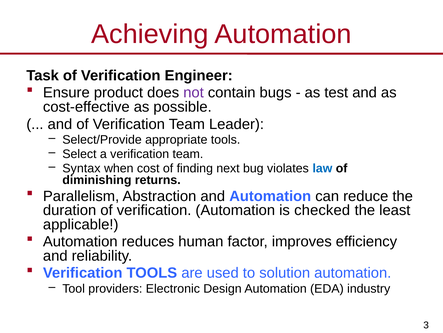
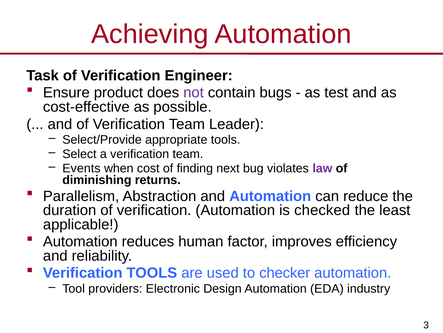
Syntax: Syntax -> Events
law colour: blue -> purple
solution: solution -> checker
